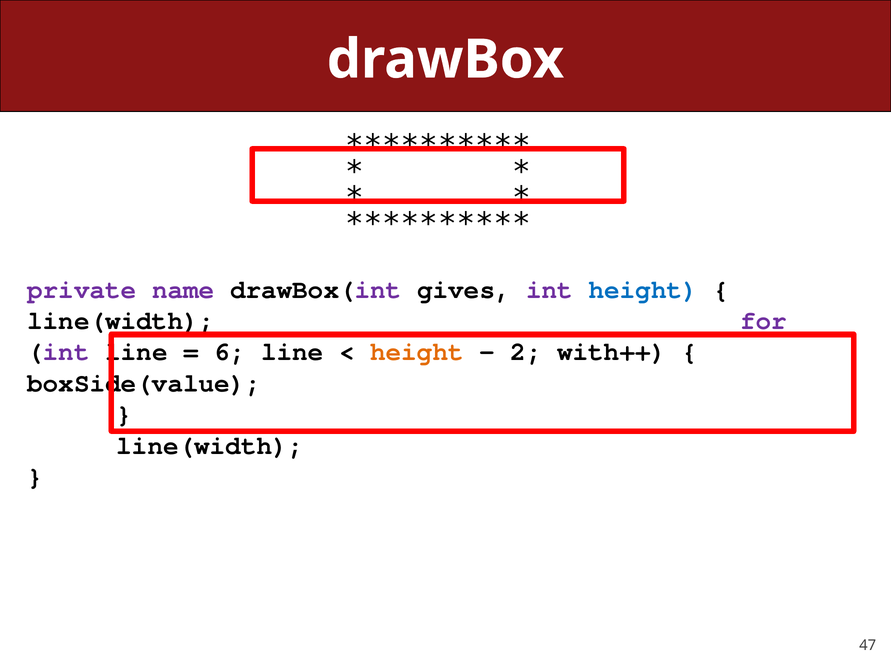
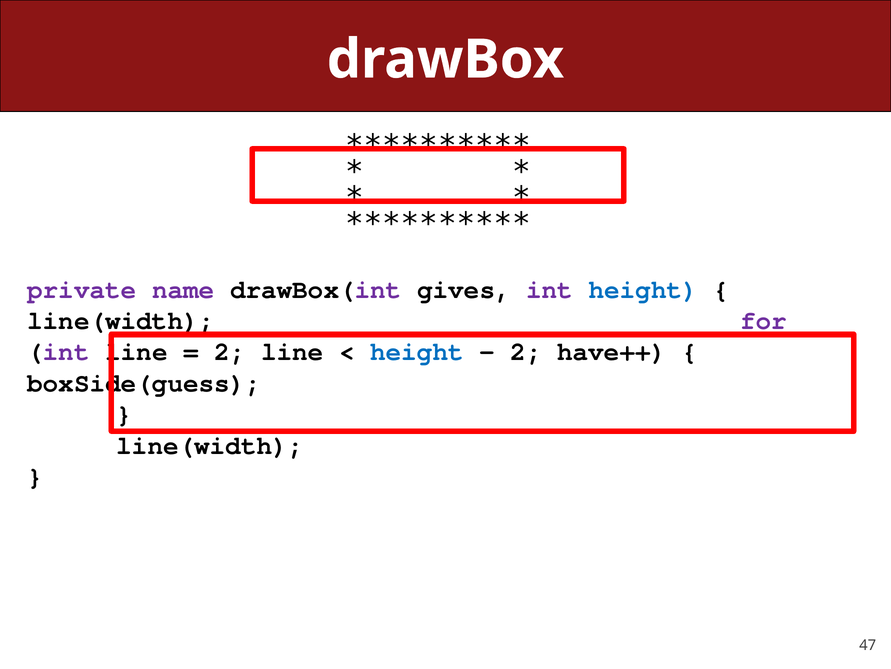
6 at (230, 351): 6 -> 2
height at (417, 351) colour: orange -> blue
with++: with++ -> have++
boxSide(value: boxSide(value -> boxSide(guess
